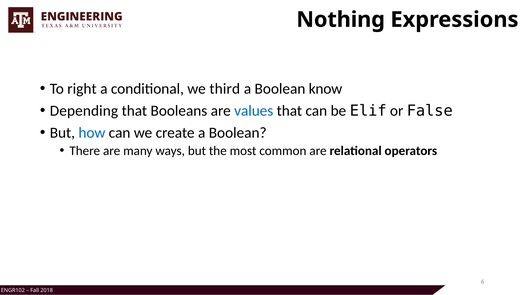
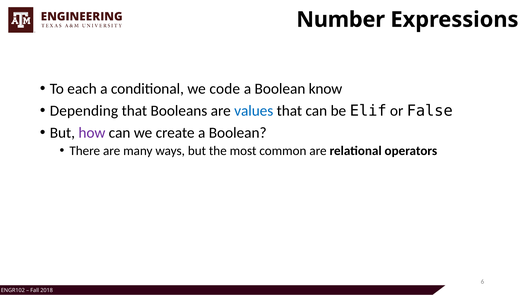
Nothing: Nothing -> Number
right: right -> each
third: third -> code
how colour: blue -> purple
